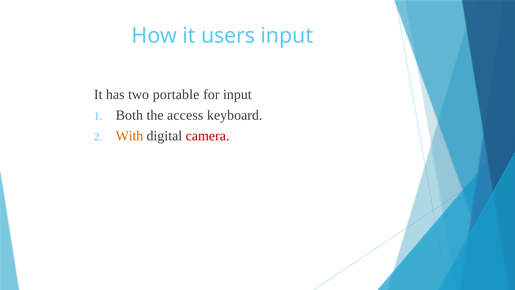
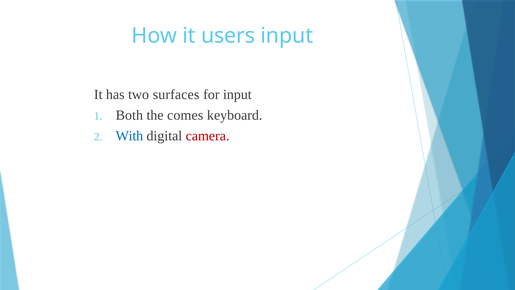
portable: portable -> surfaces
access: access -> comes
With colour: orange -> blue
